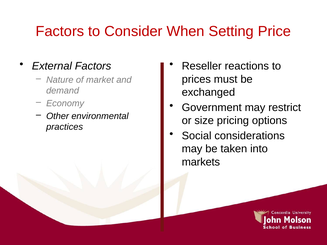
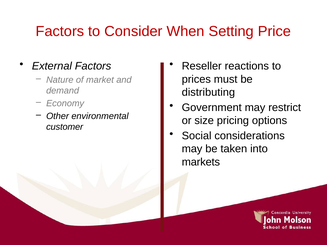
exchanged: exchanged -> distributing
practices: practices -> customer
